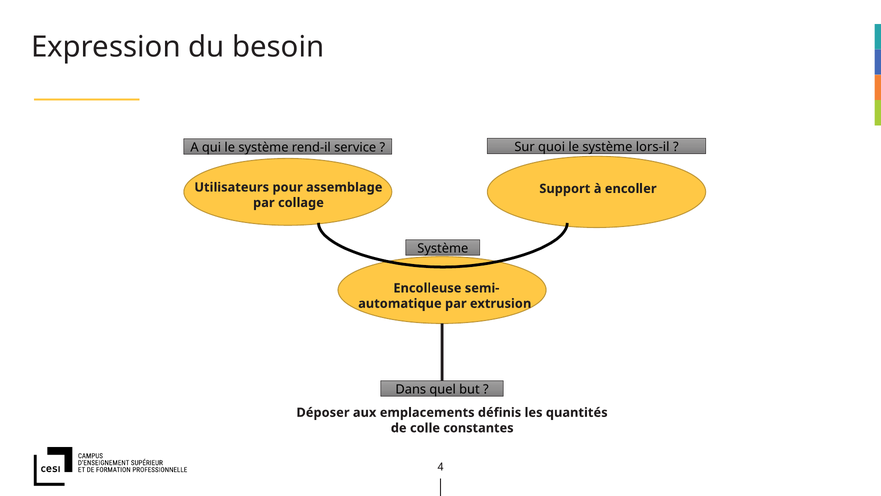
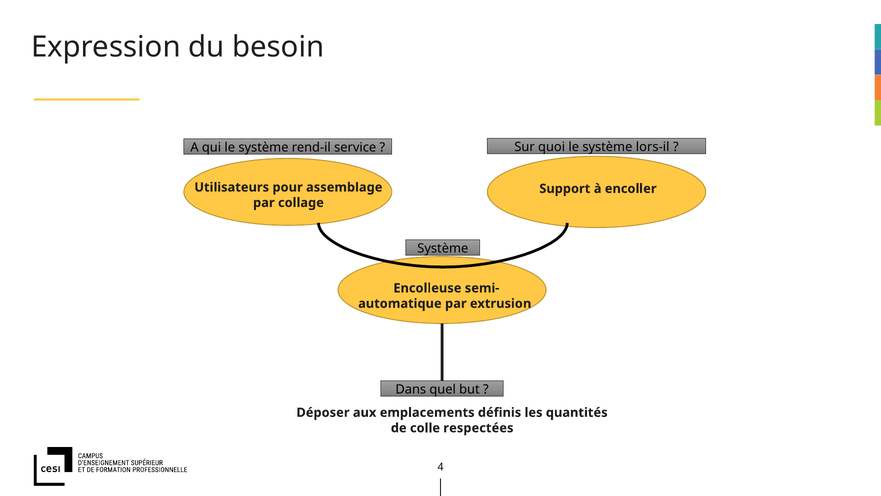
constantes: constantes -> respectées
